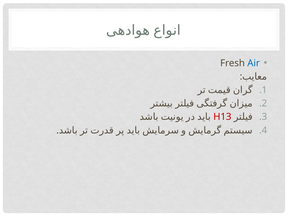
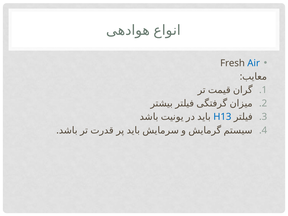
H13 colour: red -> blue
